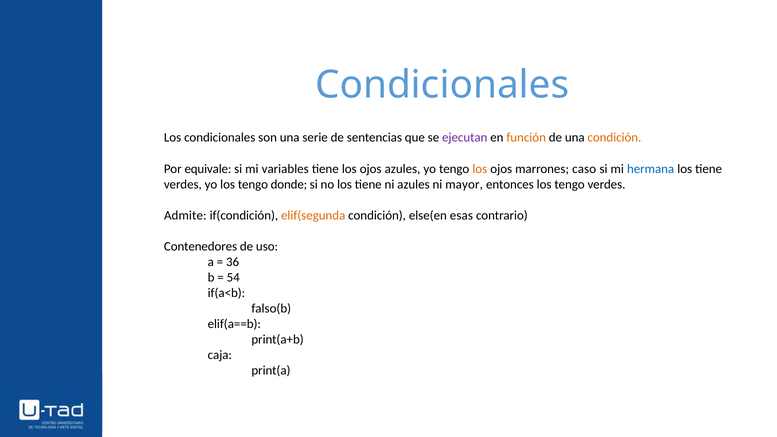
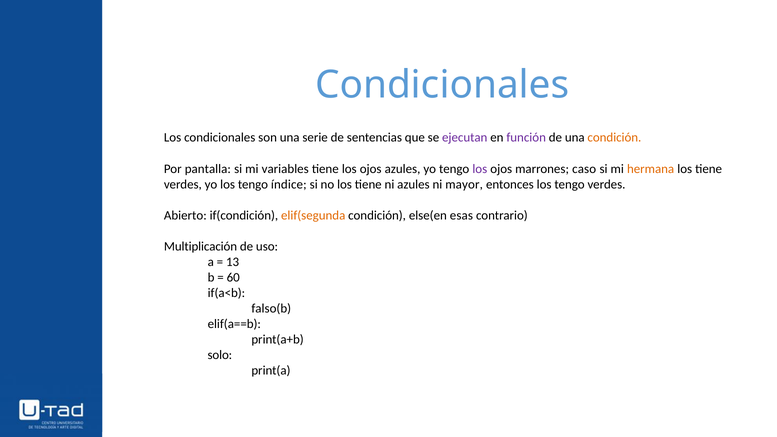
función colour: orange -> purple
equivale: equivale -> pantalla
los at (480, 169) colour: orange -> purple
hermana colour: blue -> orange
donde: donde -> índice
Admite: Admite -> Abierto
Contenedores: Contenedores -> Multiplicación
36: 36 -> 13
54: 54 -> 60
caja: caja -> solo
